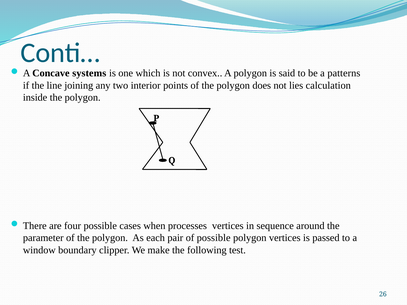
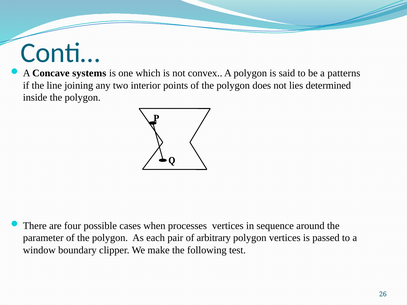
calculation: calculation -> determined
of possible: possible -> arbitrary
